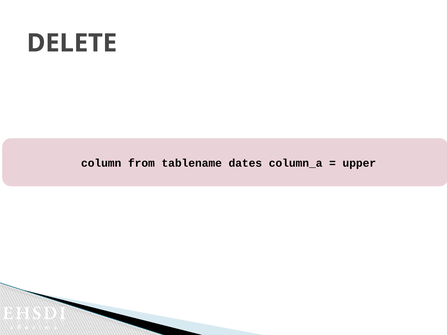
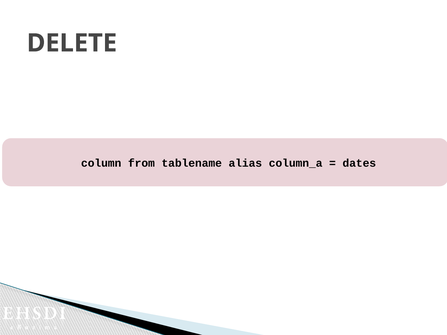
dates: dates -> alias
upper: upper -> dates
